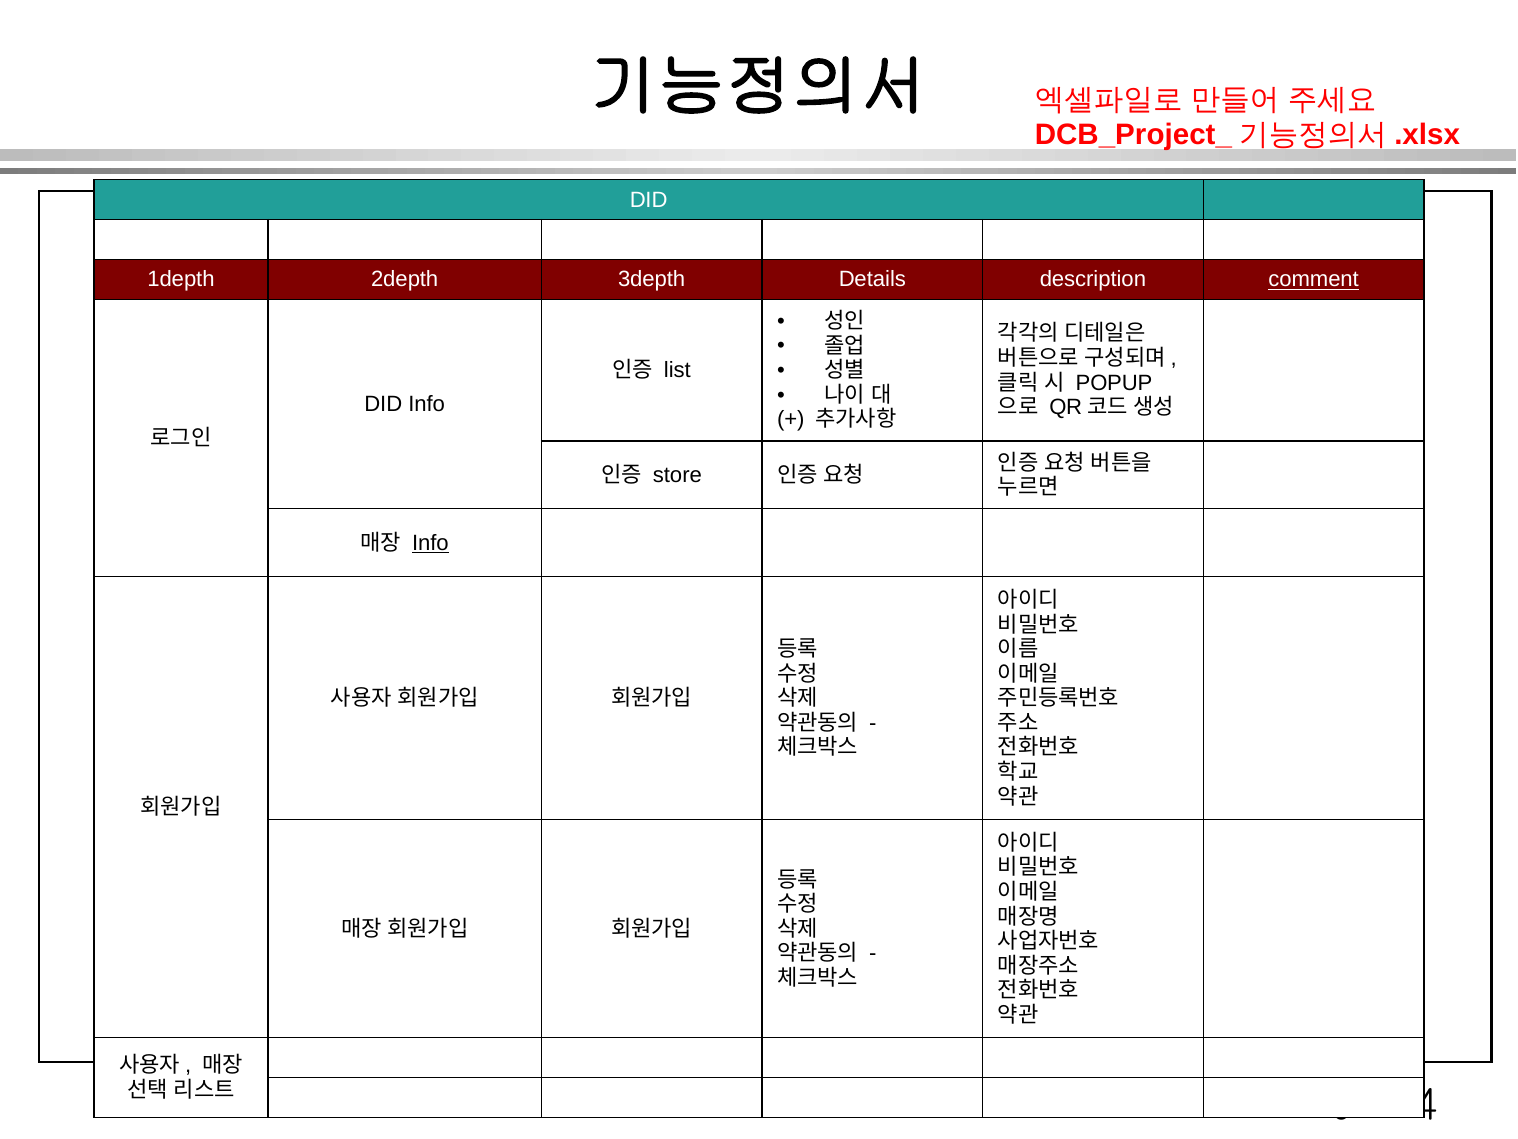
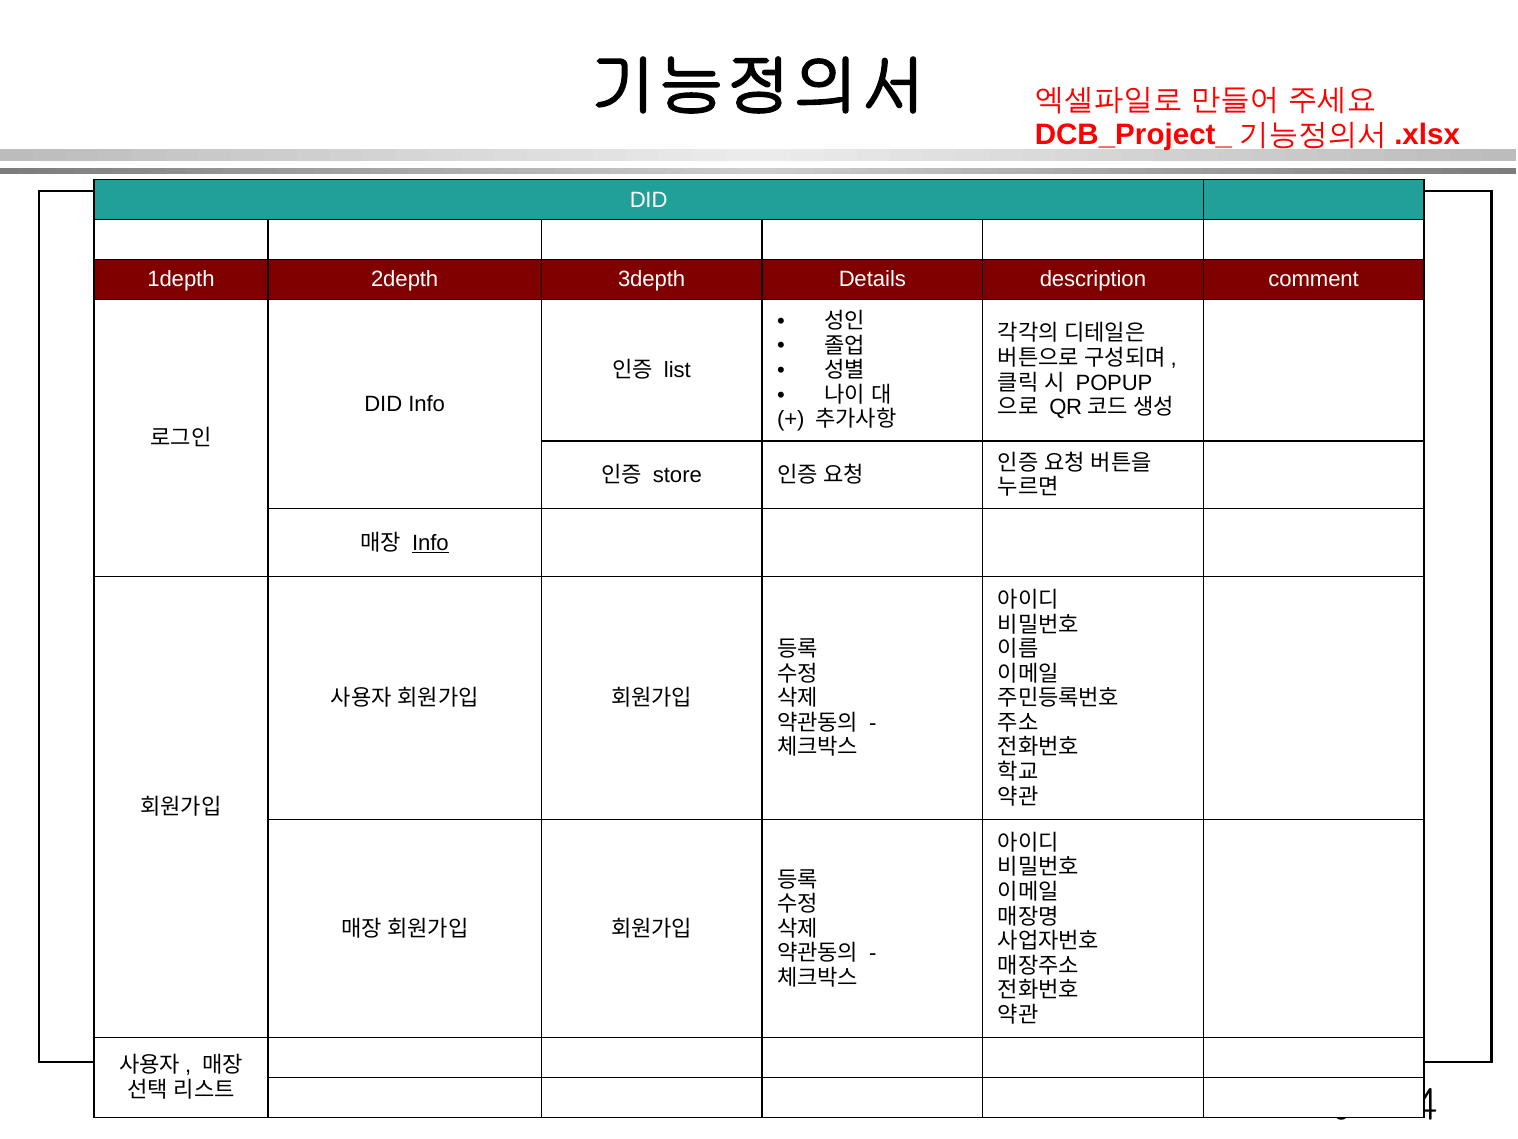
comment underline: present -> none
